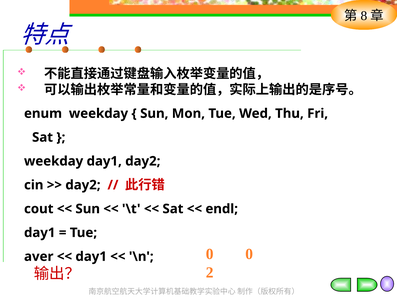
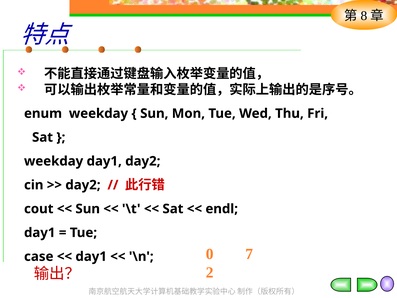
0 0: 0 -> 7
aver: aver -> case
